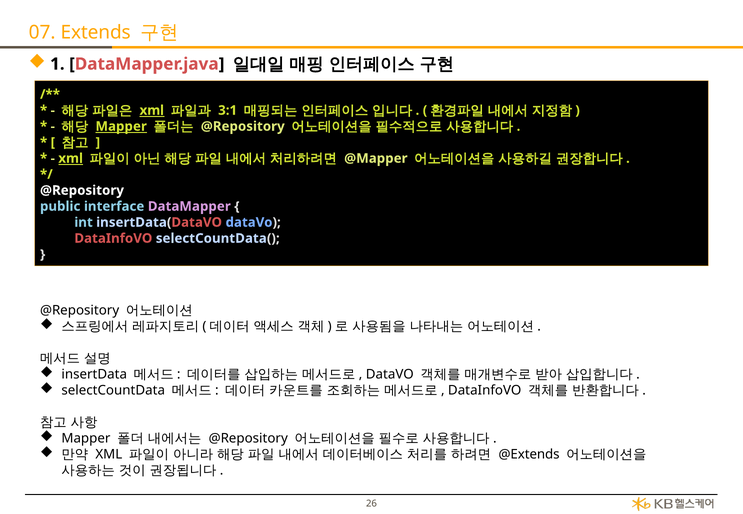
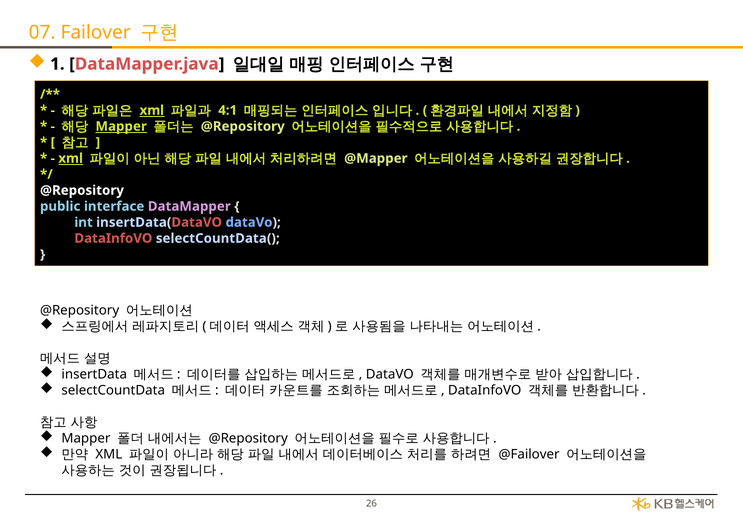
Extends: Extends -> Failover
3:1: 3:1 -> 4:1
@Extends: @Extends -> @Failover
